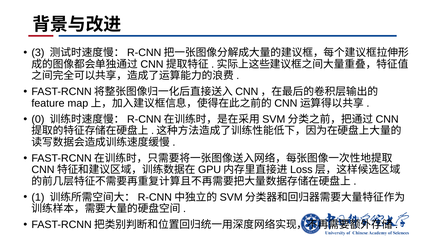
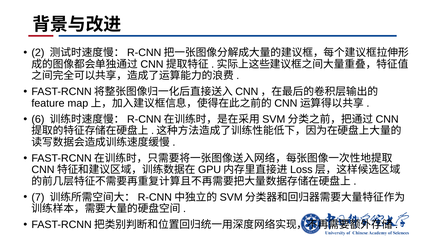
3: 3 -> 2
0: 0 -> 6
1: 1 -> 7
